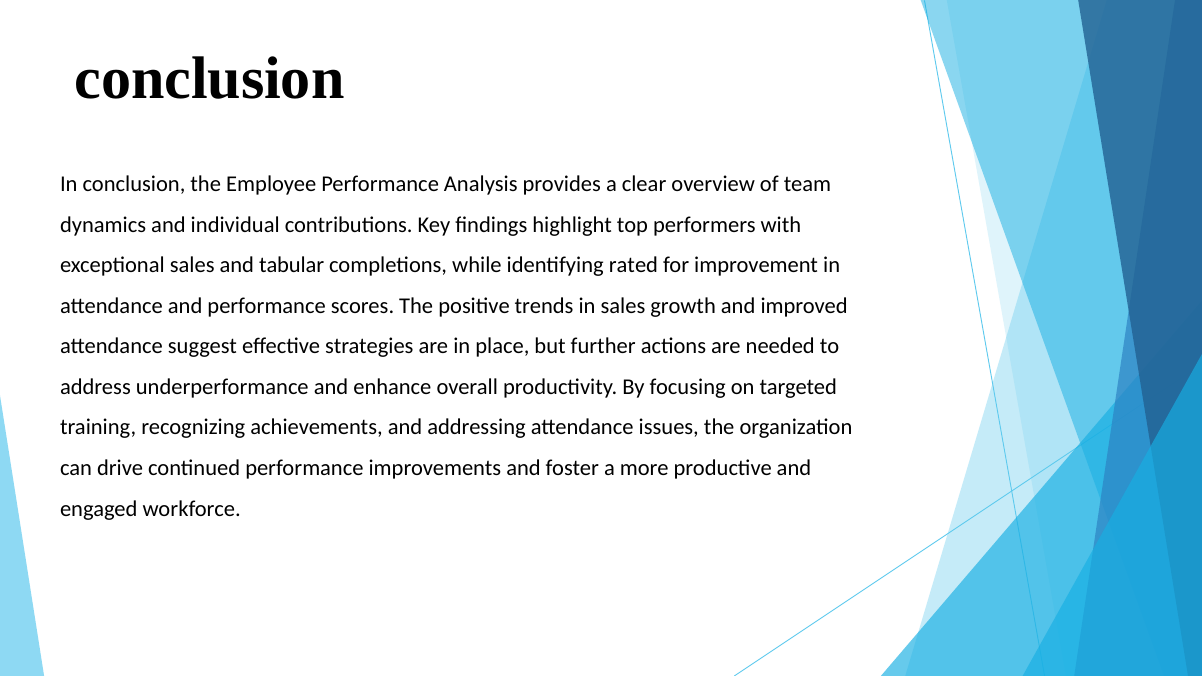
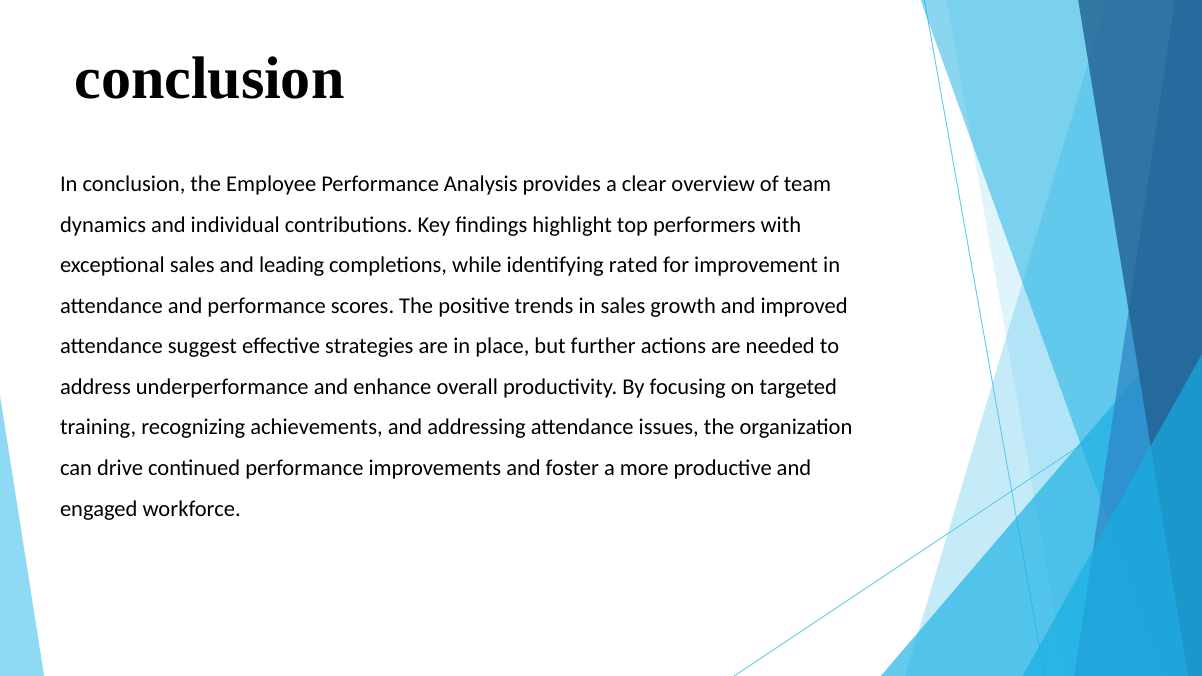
tabular: tabular -> leading
